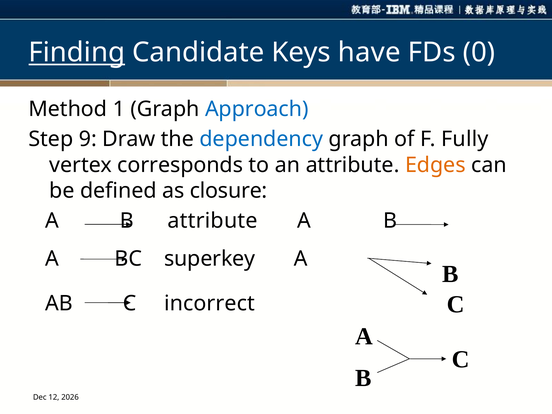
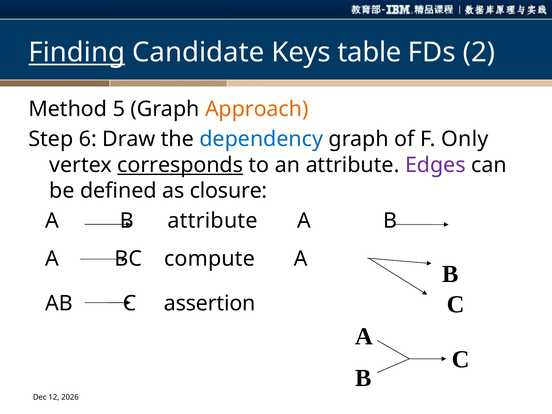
have: have -> table
0: 0 -> 2
1: 1 -> 5
Approach colour: blue -> orange
9: 9 -> 6
Fully: Fully -> Only
corresponds underline: none -> present
Edges colour: orange -> purple
superkey: superkey -> compute
incorrect: incorrect -> assertion
